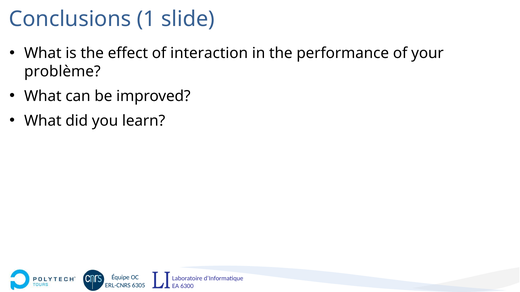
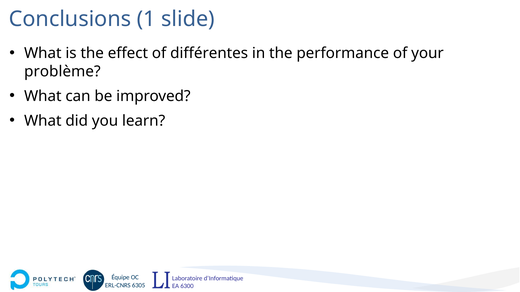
interaction: interaction -> différentes
